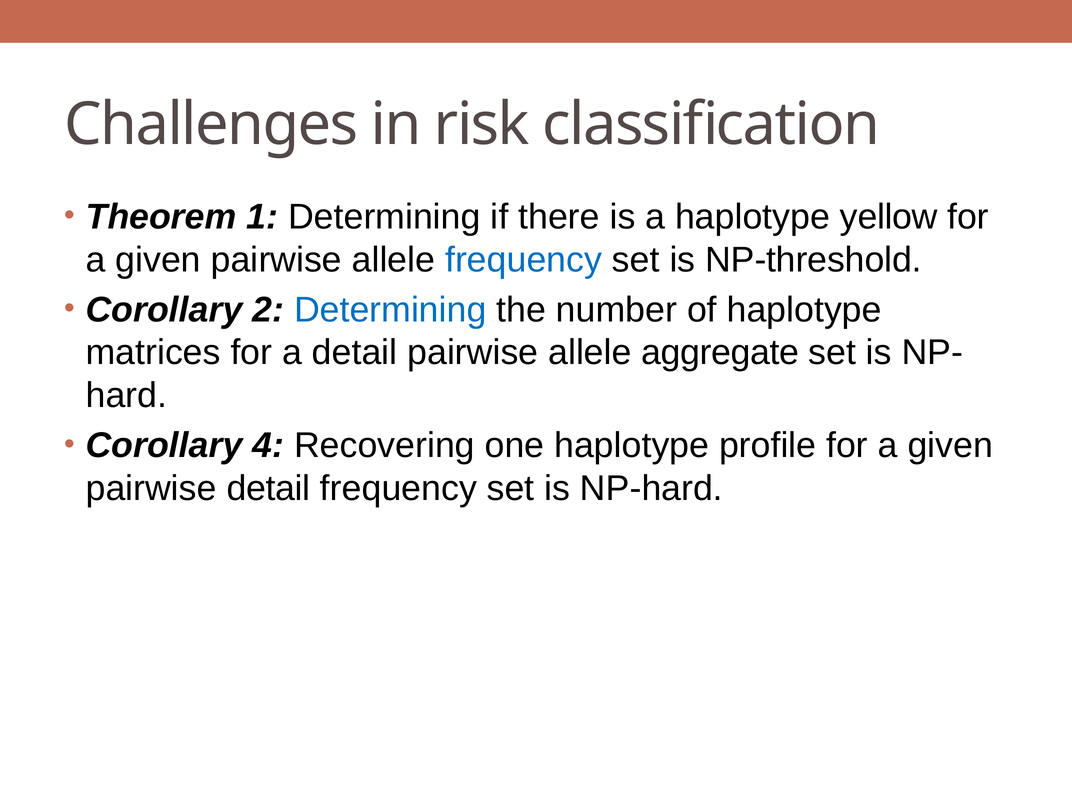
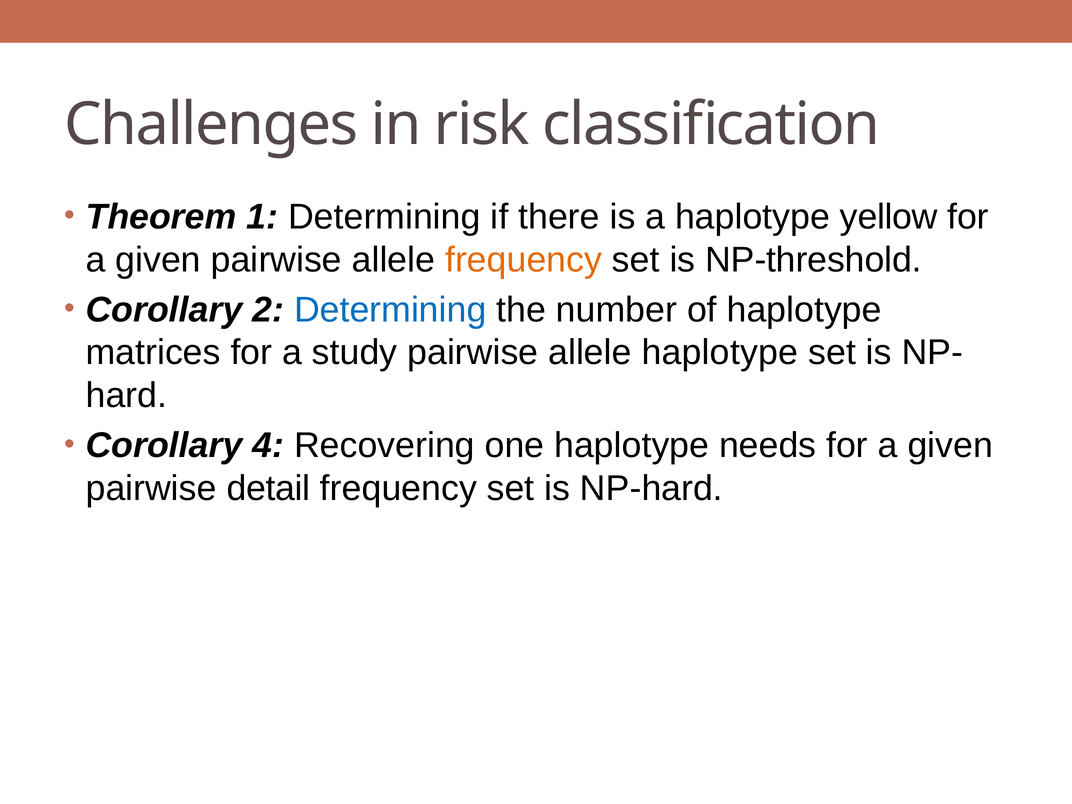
frequency at (524, 260) colour: blue -> orange
a detail: detail -> study
allele aggregate: aggregate -> haplotype
profile: profile -> needs
